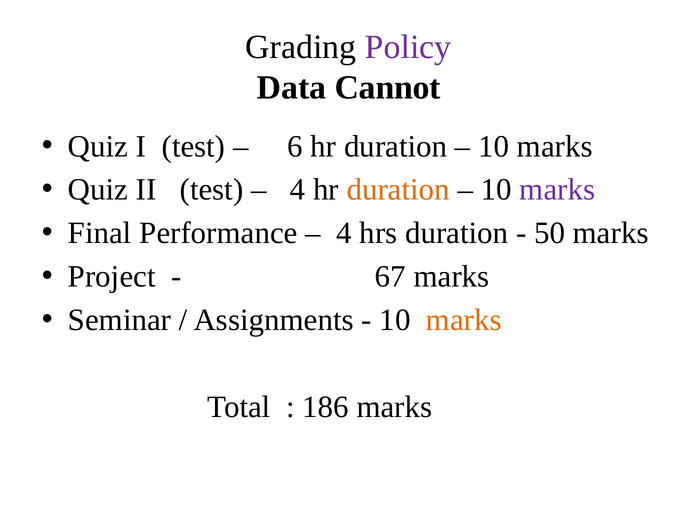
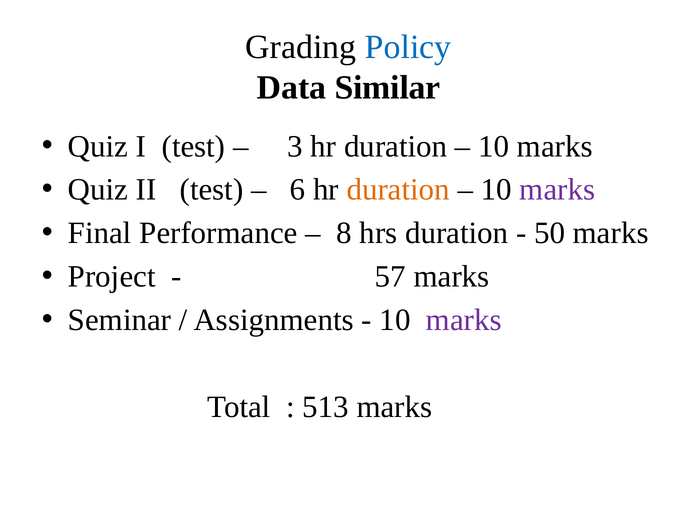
Policy colour: purple -> blue
Cannot: Cannot -> Similar
6: 6 -> 3
4 at (297, 190): 4 -> 6
4 at (344, 233): 4 -> 8
67: 67 -> 57
marks at (464, 320) colour: orange -> purple
186: 186 -> 513
